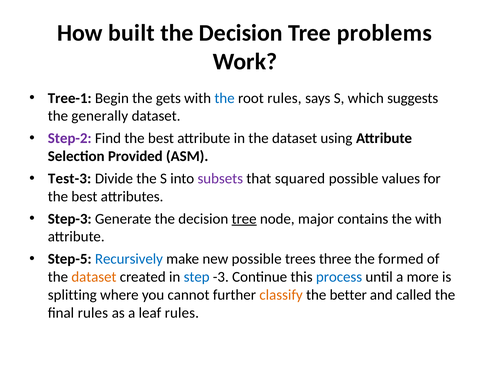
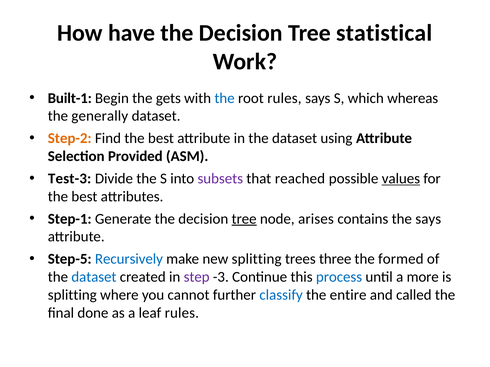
built: built -> have
problems: problems -> statistical
Tree-1: Tree-1 -> Built-1
suggests: suggests -> whereas
Step-2 colour: purple -> orange
squared: squared -> reached
values underline: none -> present
Step-3: Step-3 -> Step-1
major: major -> arises
the with: with -> says
new possible: possible -> splitting
dataset at (94, 277) colour: orange -> blue
step colour: blue -> purple
classify colour: orange -> blue
better: better -> entire
final rules: rules -> done
